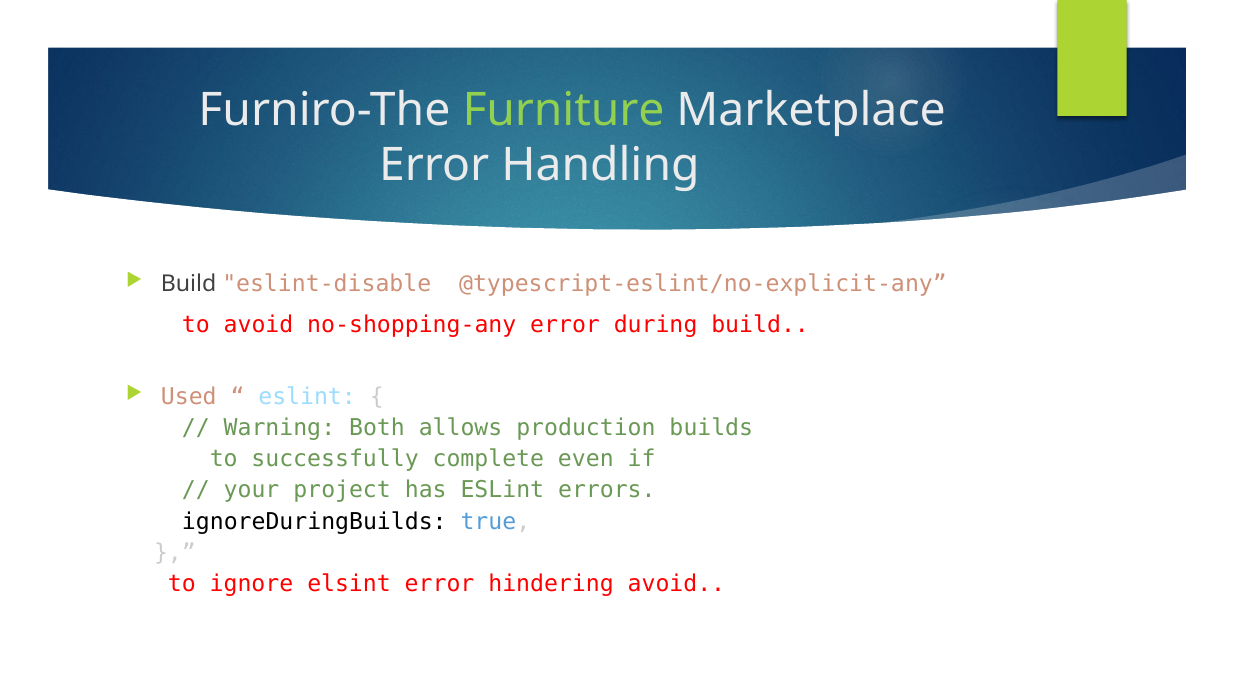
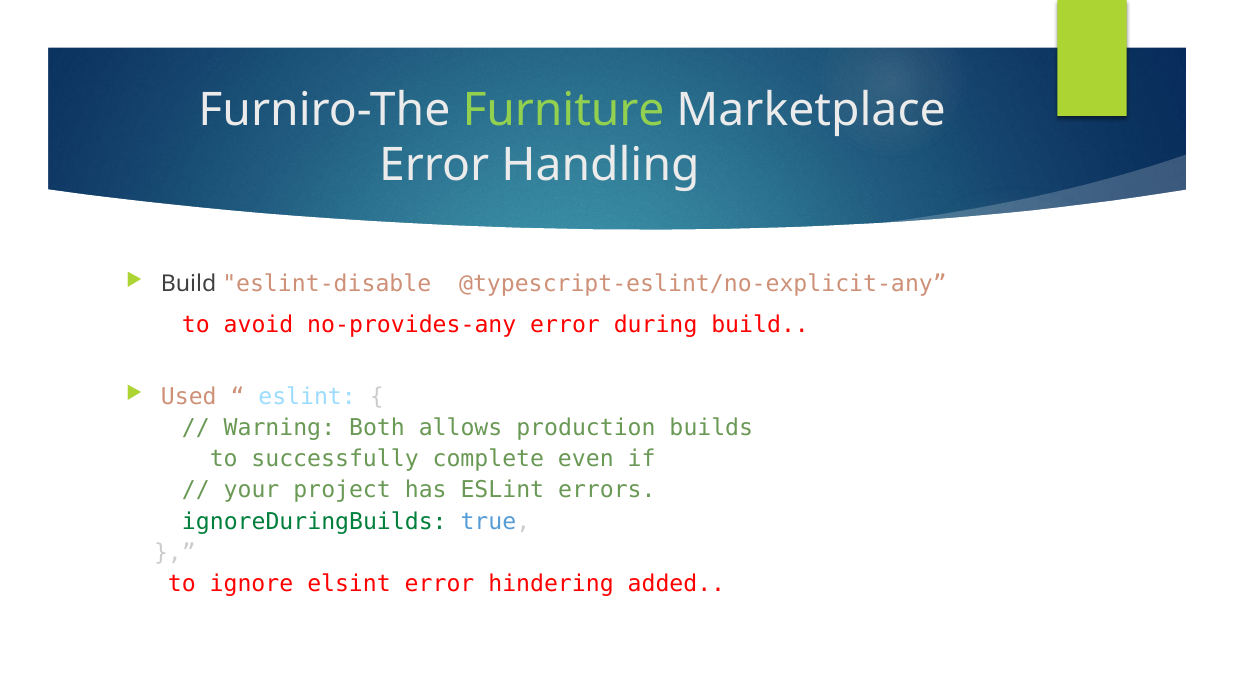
no-shopping-any: no-shopping-any -> no-provides-any
ignoreDuringBuilds colour: black -> green
hindering avoid: avoid -> added
